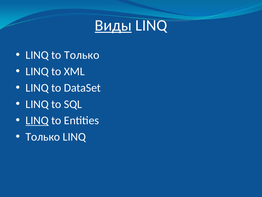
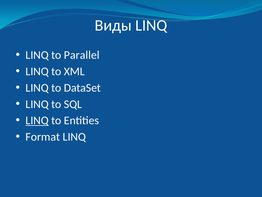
Виды underline: present -> none
to Только: Только -> Parallel
Только at (43, 137): Только -> Format
